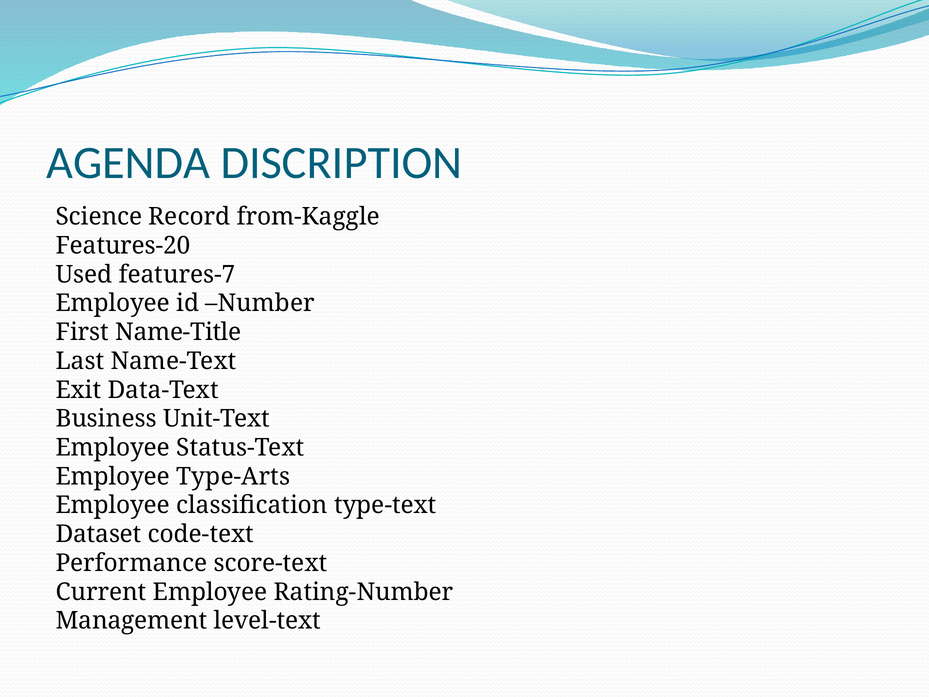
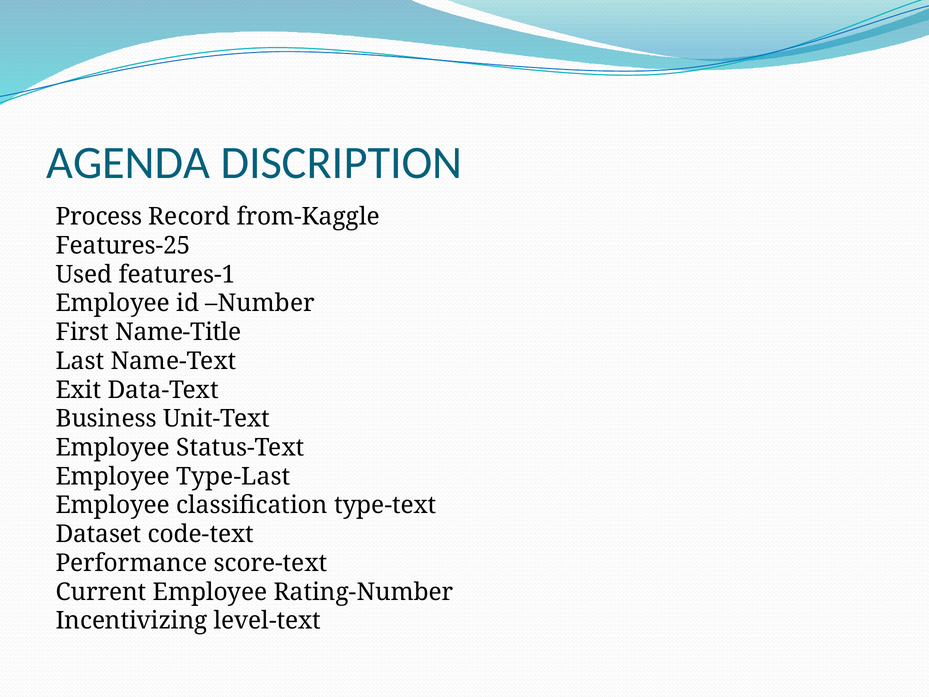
Science: Science -> Process
Features-20: Features-20 -> Features-25
features-7: features-7 -> features-1
Type-Arts: Type-Arts -> Type-Last
Management: Management -> Incentivizing
